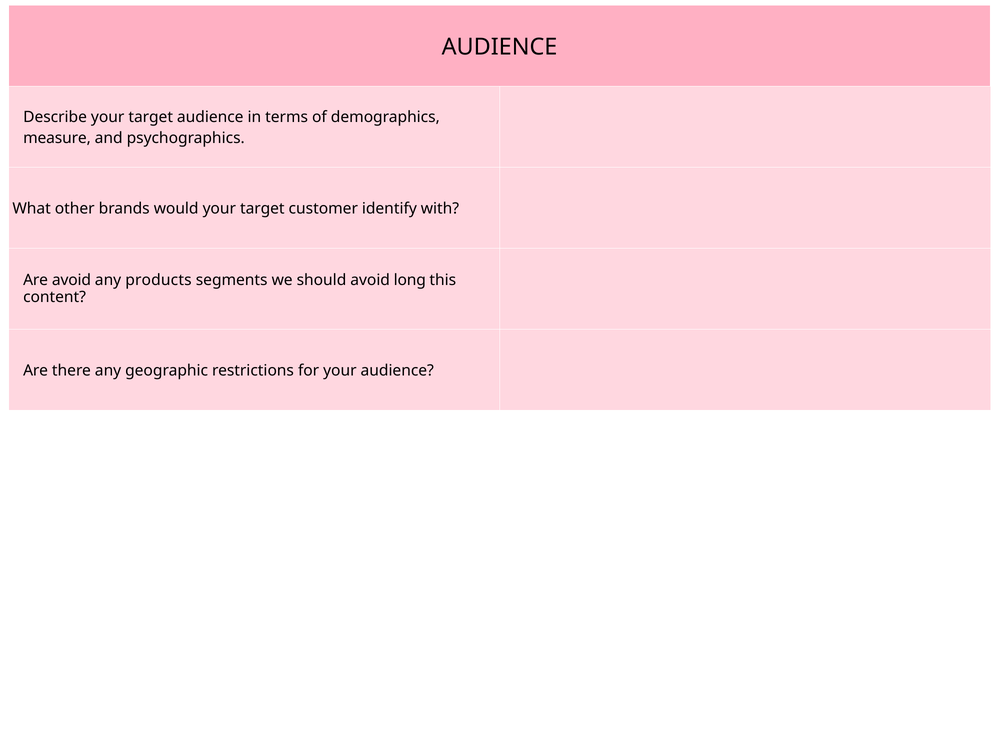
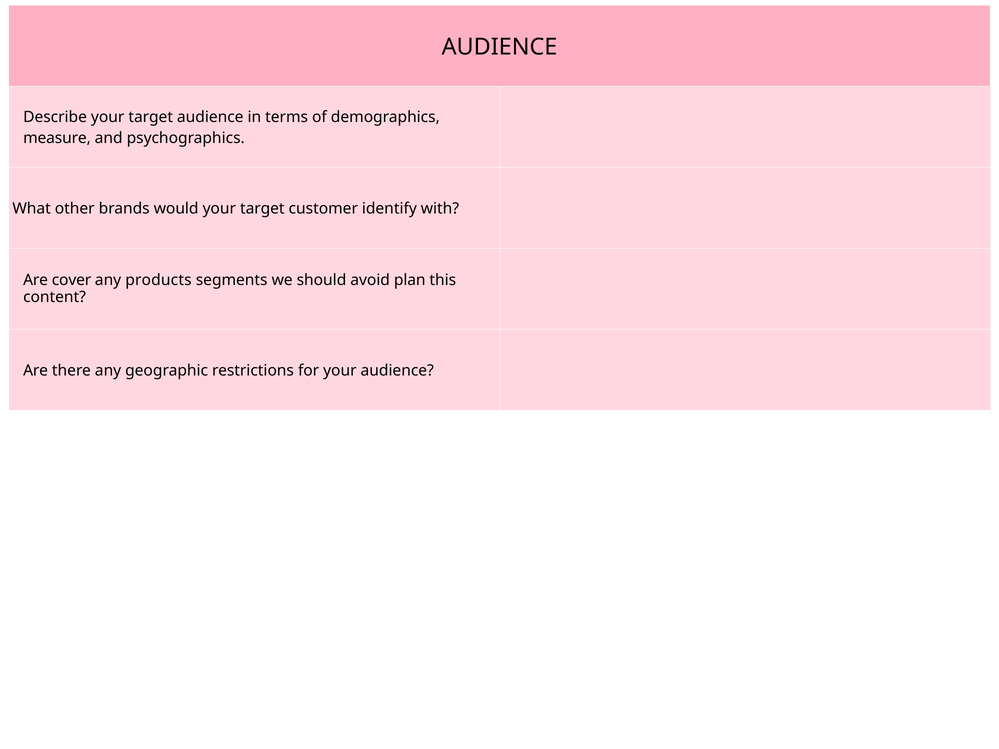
Are avoid: avoid -> cover
long: long -> plan
